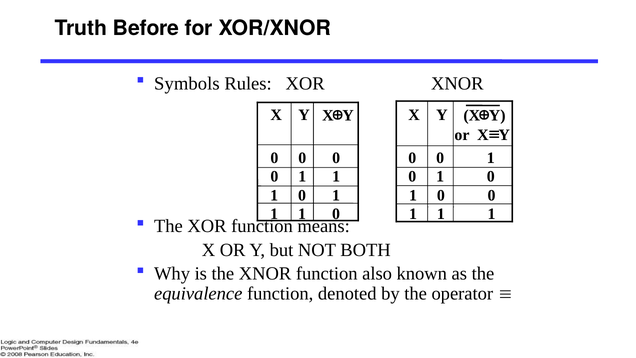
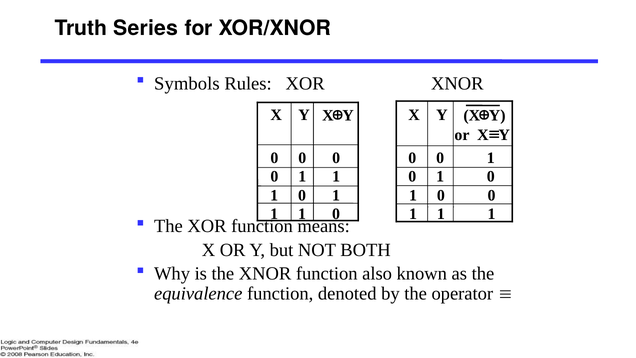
Before: Before -> Series
